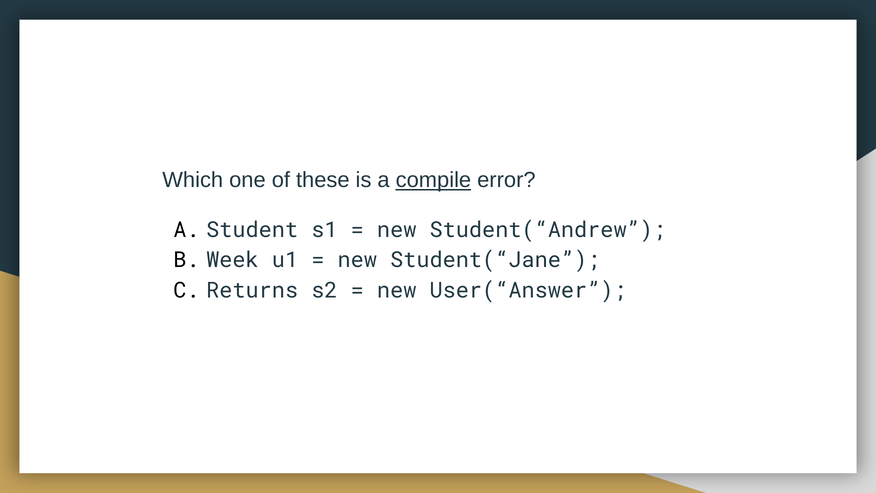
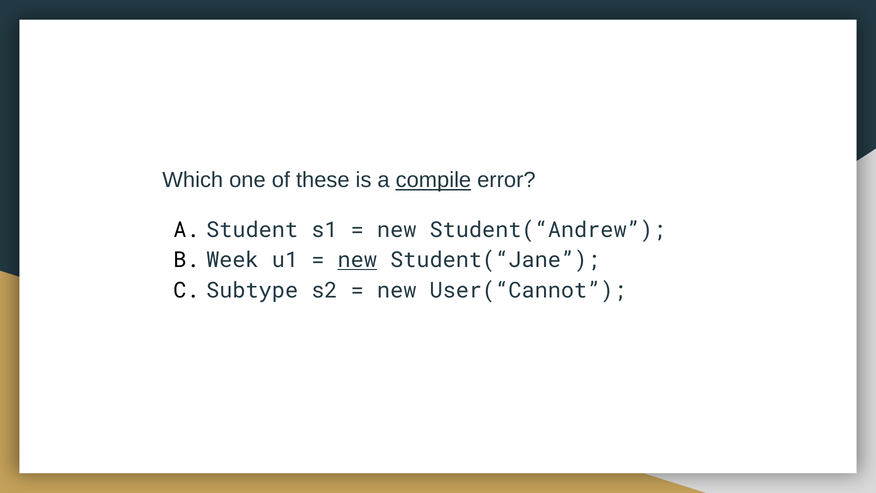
new at (357, 260) underline: none -> present
Returns: Returns -> Subtype
User(“Answer: User(“Answer -> User(“Cannot
